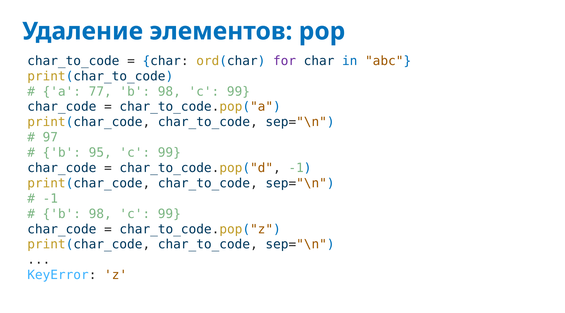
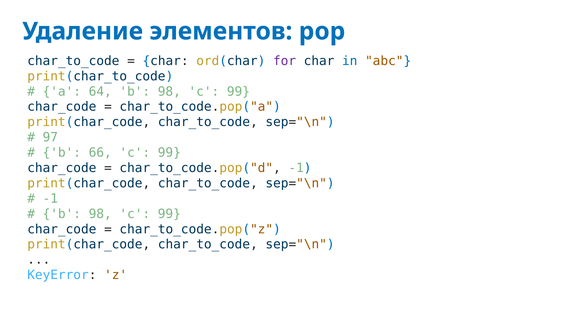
77: 77 -> 64
95: 95 -> 66
